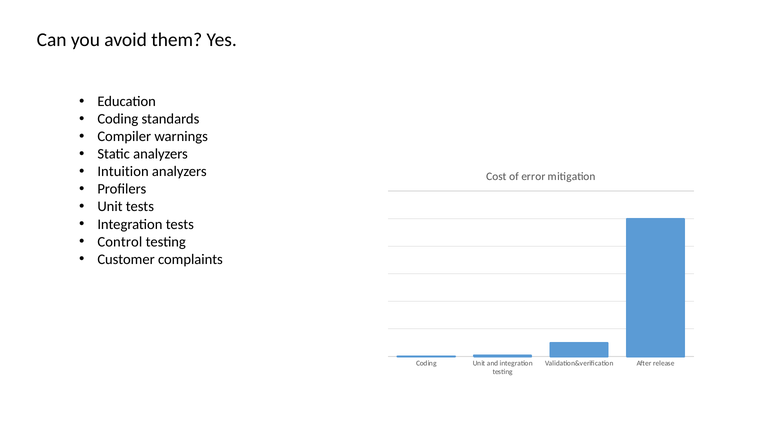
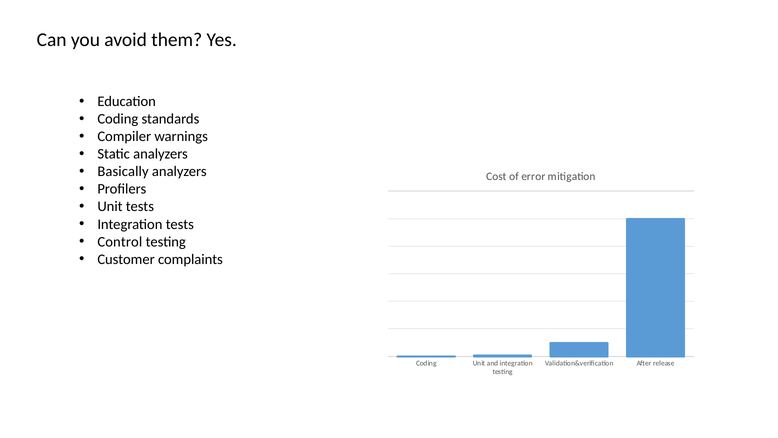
Intuition: Intuition -> Basically
